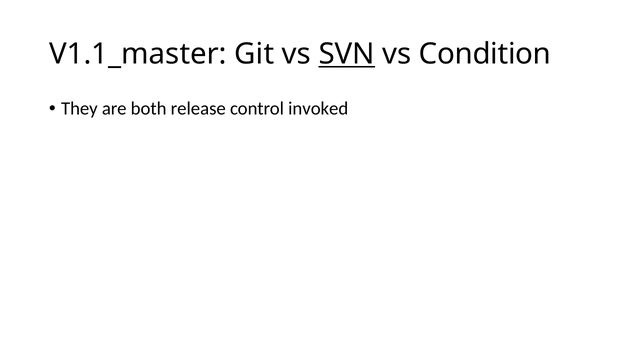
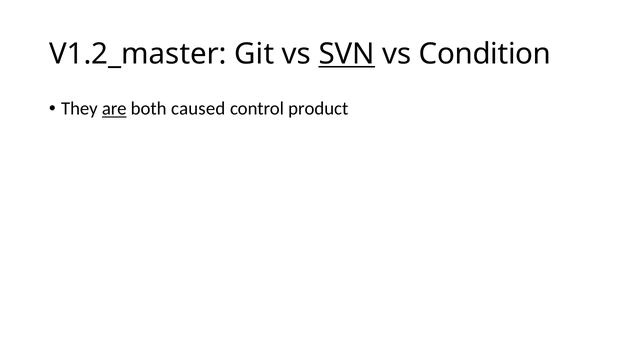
V1.1_master: V1.1_master -> V1.2_master
are underline: none -> present
release: release -> caused
invoked: invoked -> product
